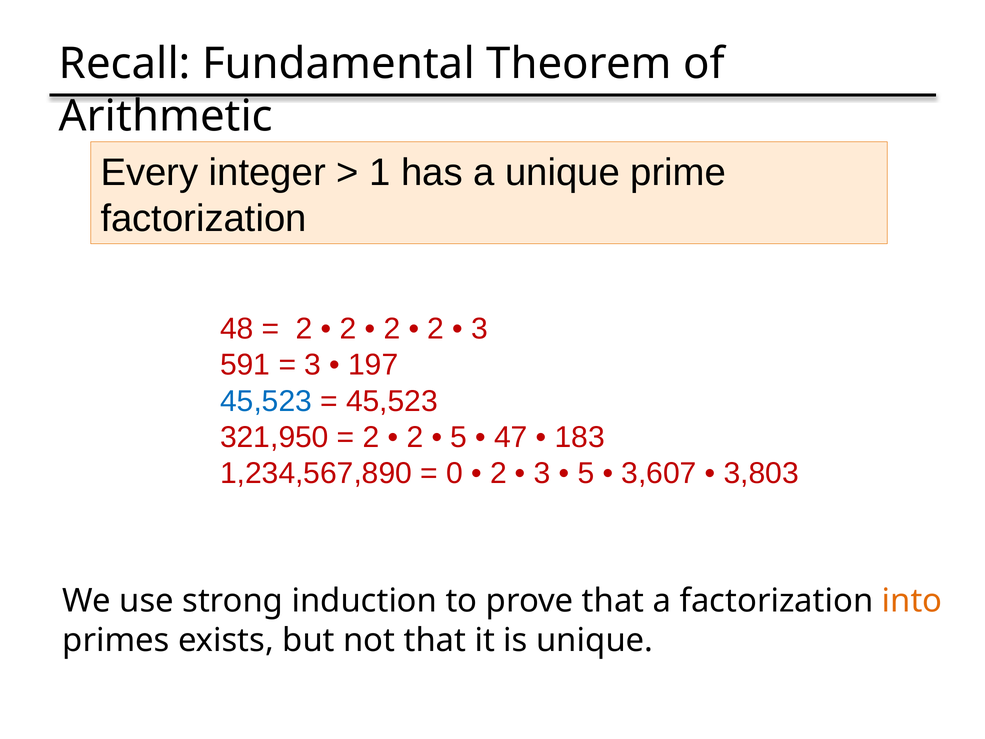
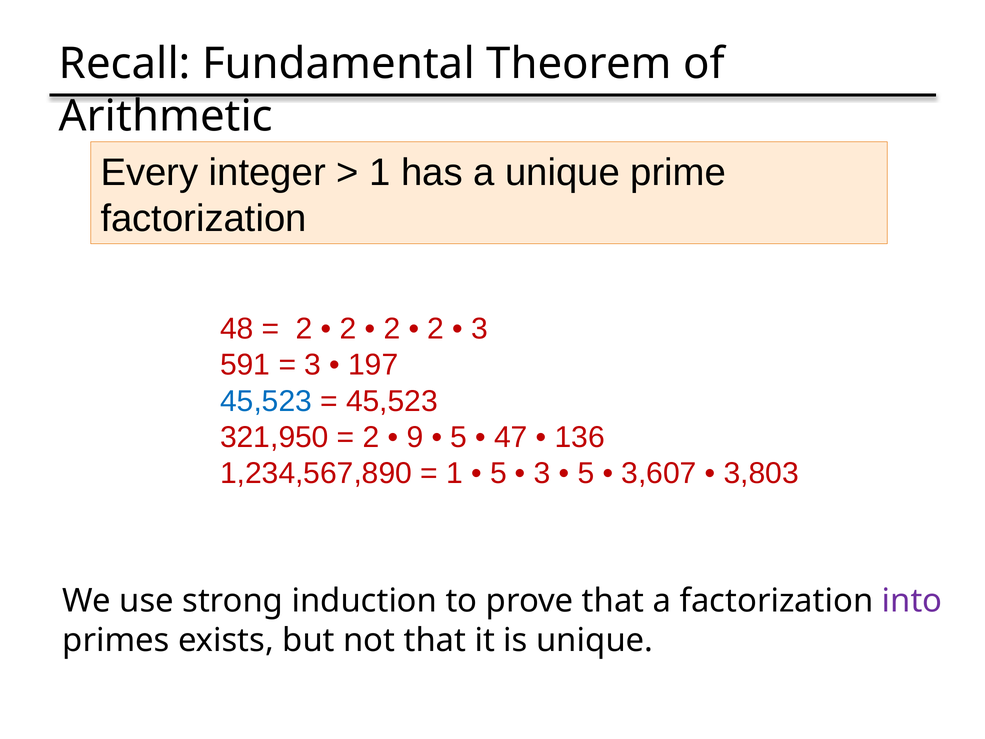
2 at (415, 437): 2 -> 9
183: 183 -> 136
0 at (454, 473): 0 -> 1
2 at (498, 473): 2 -> 5
into colour: orange -> purple
